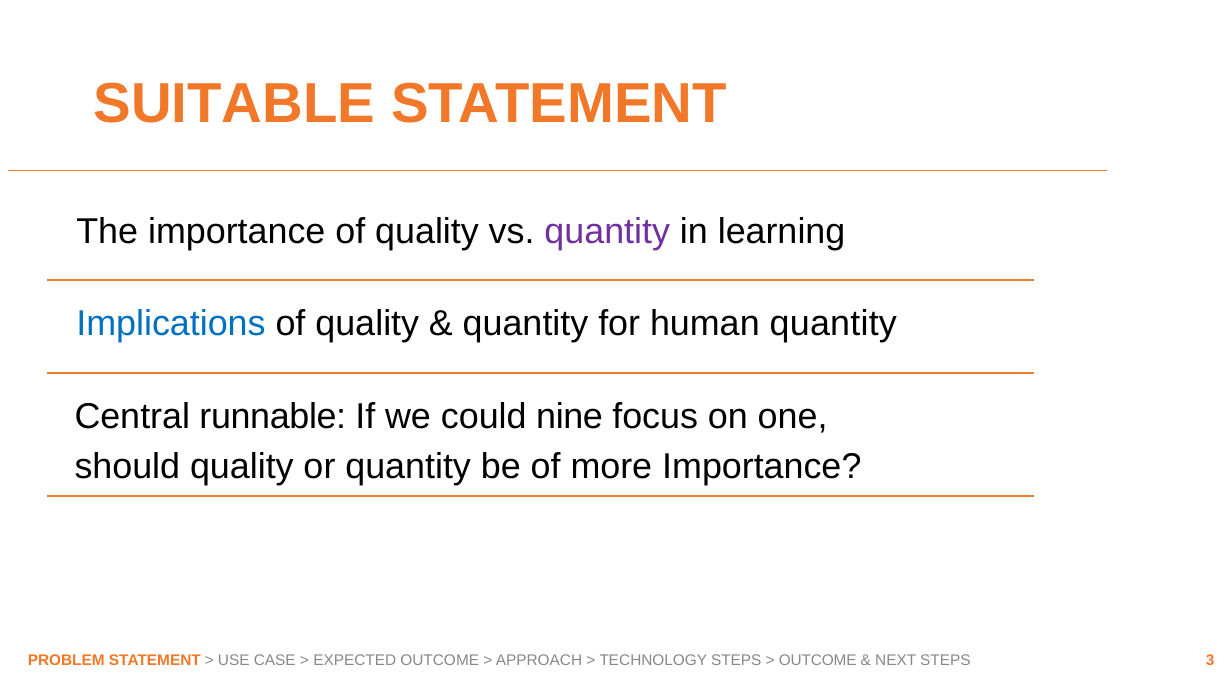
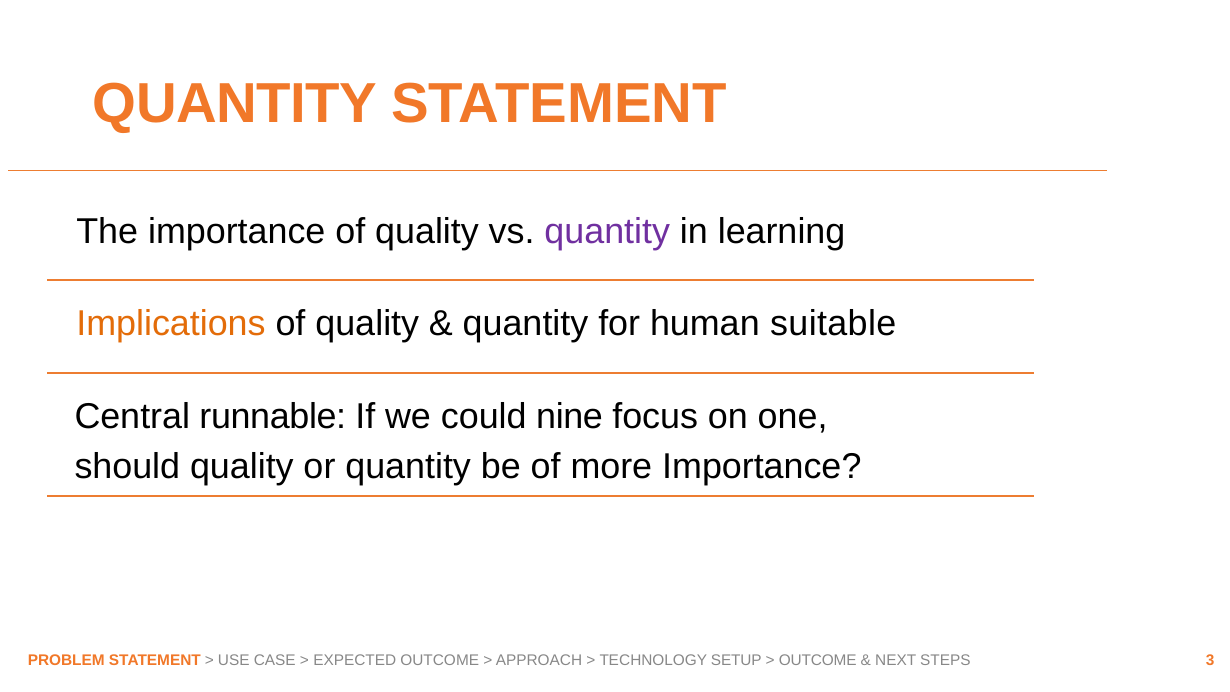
SUITABLE at (235, 103): SUITABLE -> QUANTITY
Implications colour: blue -> orange
human quantity: quantity -> suitable
TECHNOLOGY STEPS: STEPS -> SETUP
